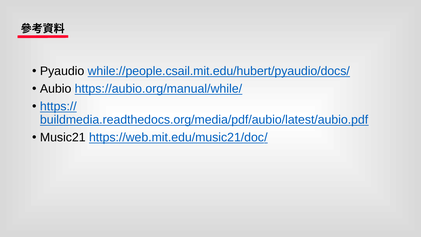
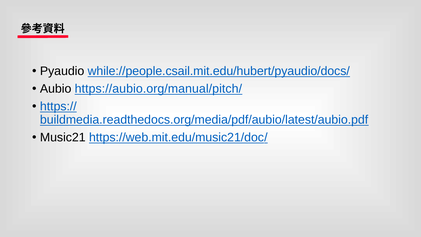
https://aubio.org/manual/while/: https://aubio.org/manual/while/ -> https://aubio.org/manual/pitch/
